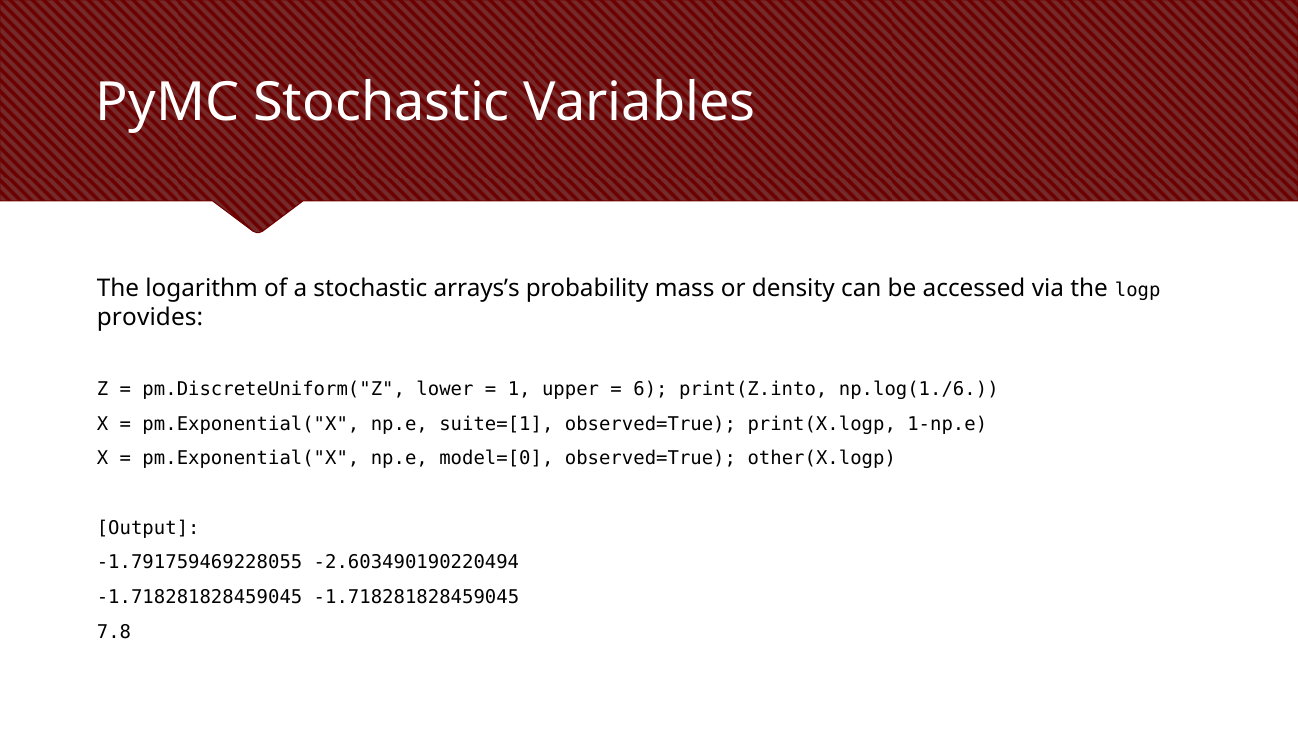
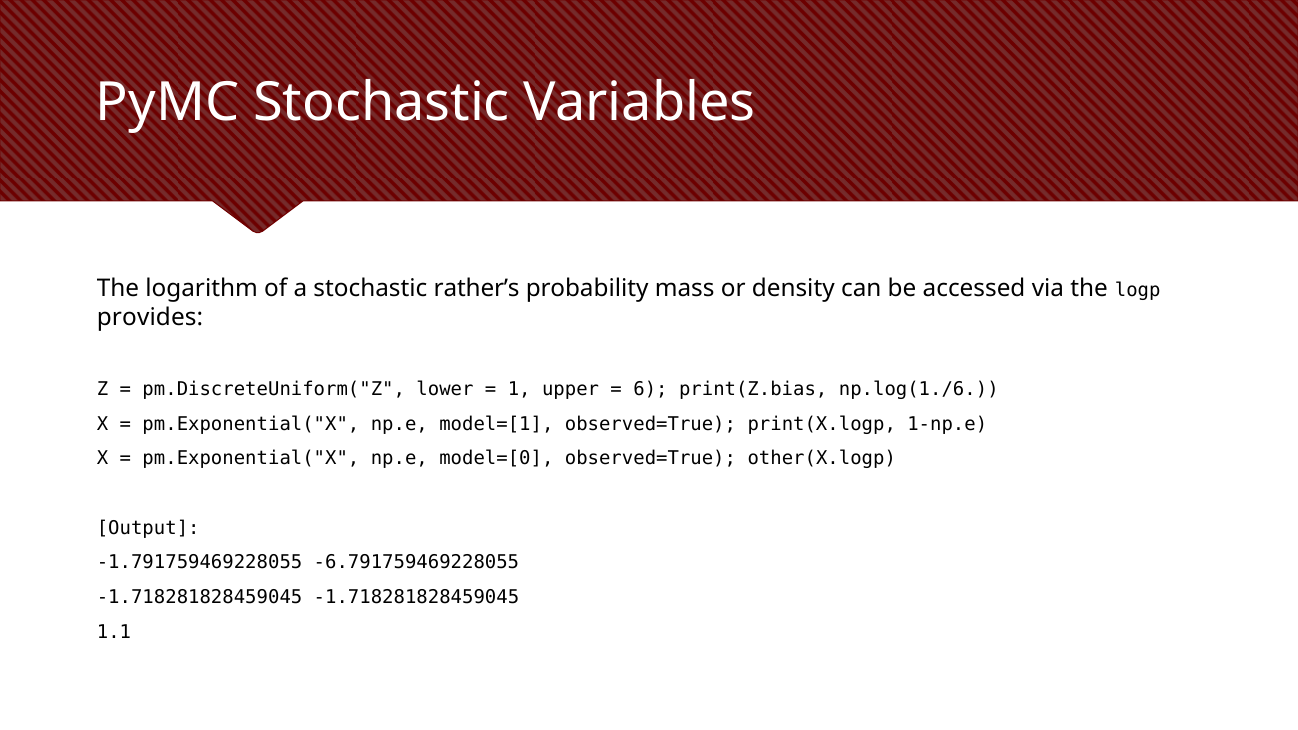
arrays’s: arrays’s -> rather’s
print(Z.into: print(Z.into -> print(Z.bias
suite=[1: suite=[1 -> model=[1
-2.603490190220494: -2.603490190220494 -> -6.791759469228055
7.8: 7.8 -> 1.1
